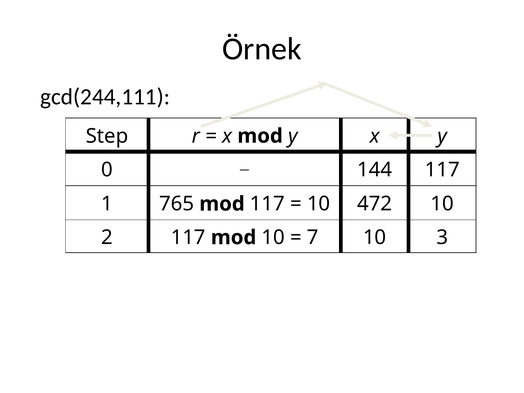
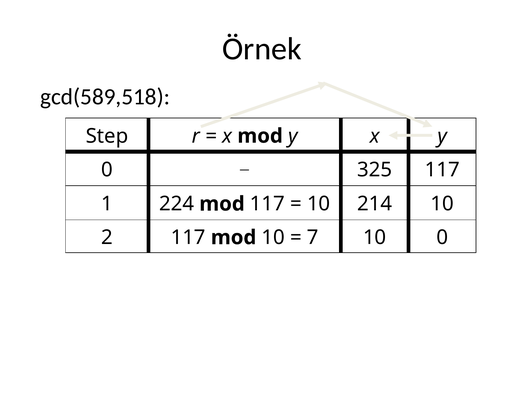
gcd(244,111: gcd(244,111 -> gcd(589,518
144: 144 -> 325
765: 765 -> 224
472: 472 -> 214
10 3: 3 -> 0
